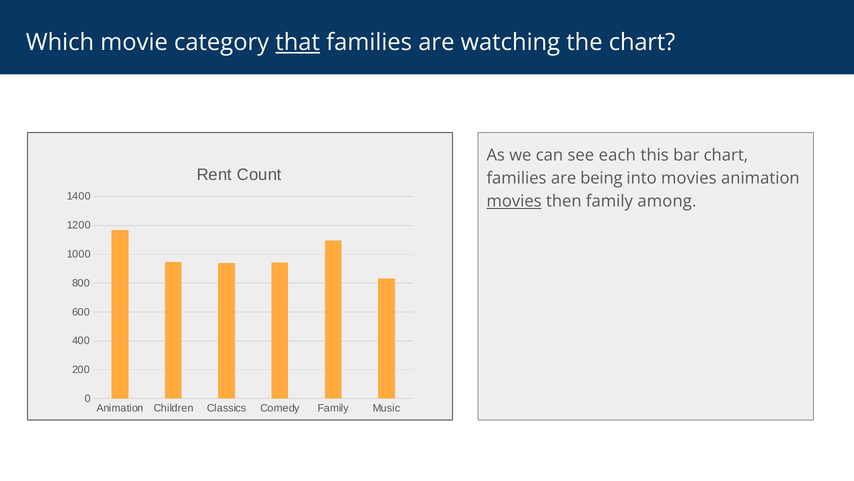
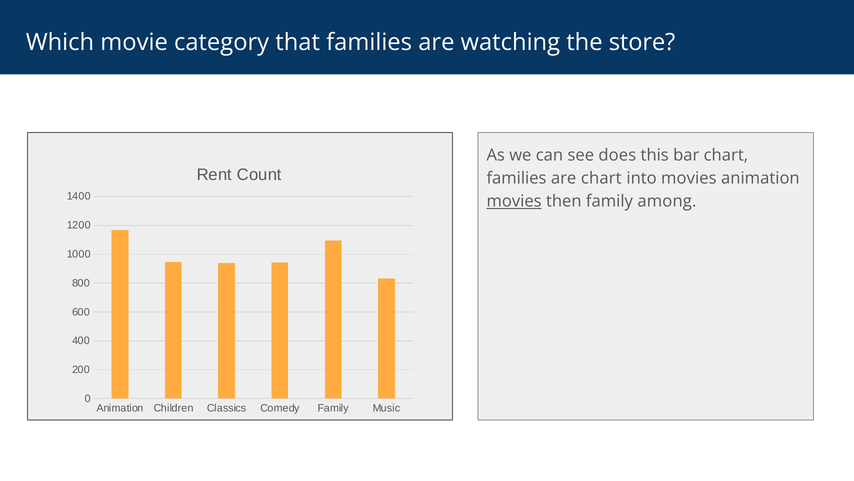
that underline: present -> none
the chart: chart -> store
each: each -> does
are being: being -> chart
